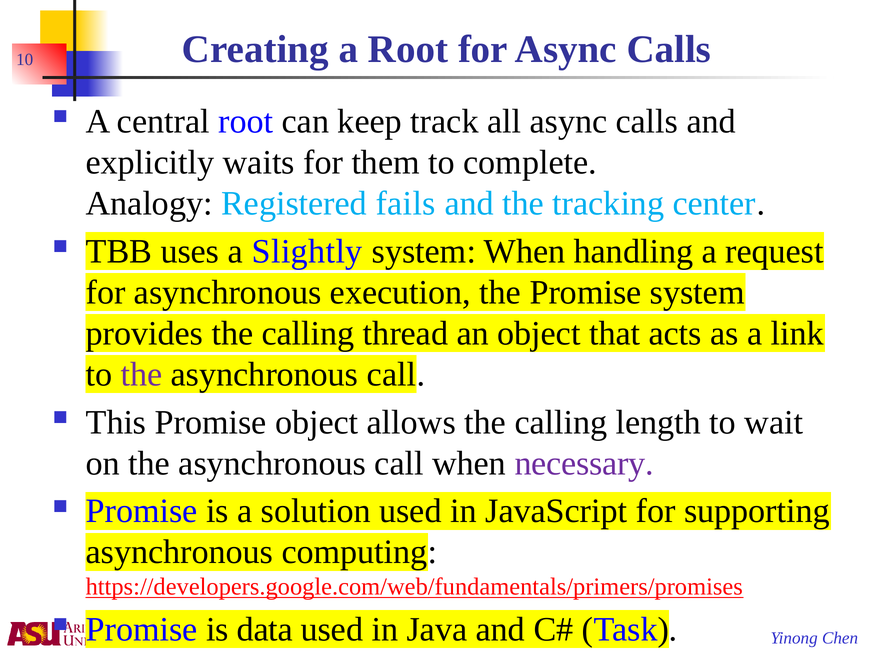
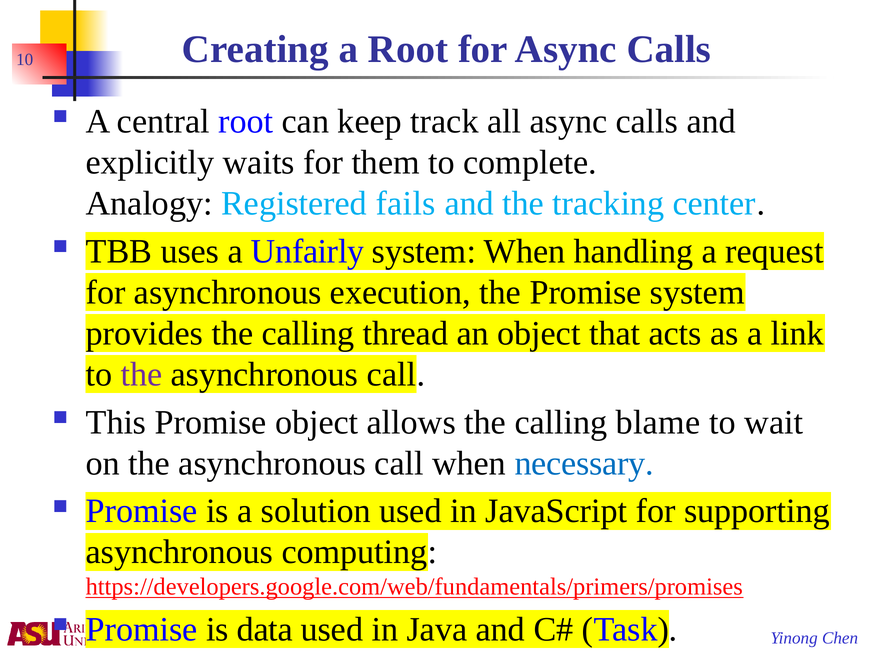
Slightly: Slightly -> Unfairly
length: length -> blame
necessary colour: purple -> blue
